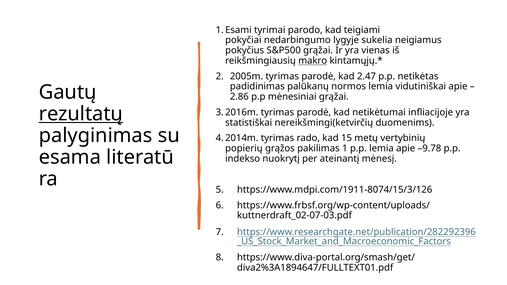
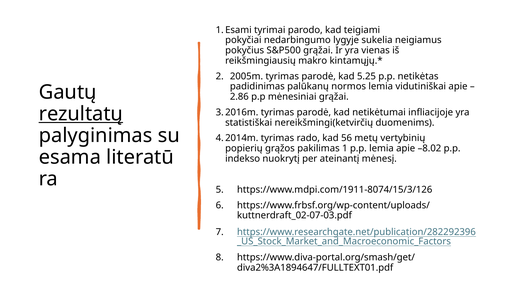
makro underline: present -> none
2.47: 2.47 -> 5.25
15: 15 -> 56
–9.78: –9.78 -> –8.02
